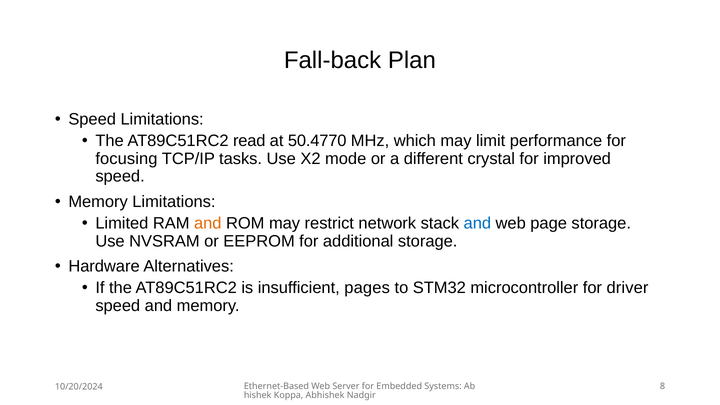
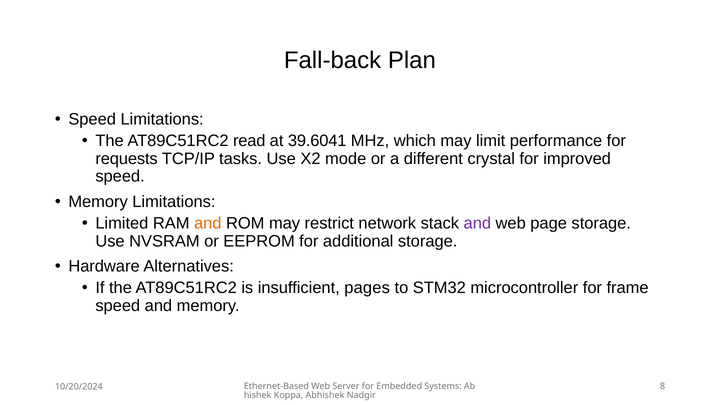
50.4770: 50.4770 -> 39.6041
focusing: focusing -> requests
and at (477, 223) colour: blue -> purple
driver: driver -> frame
